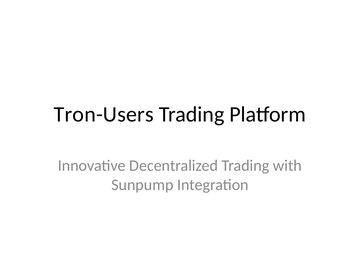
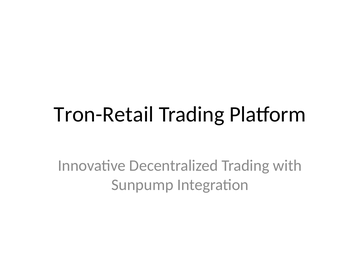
Tron-Users: Tron-Users -> Tron-Retail
